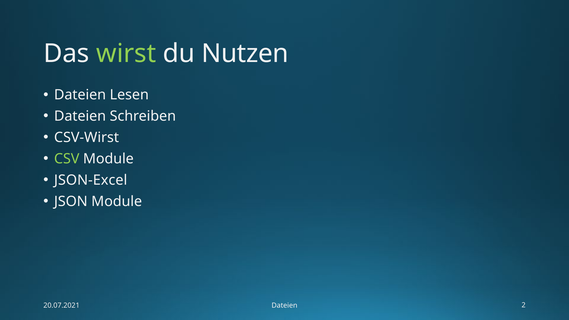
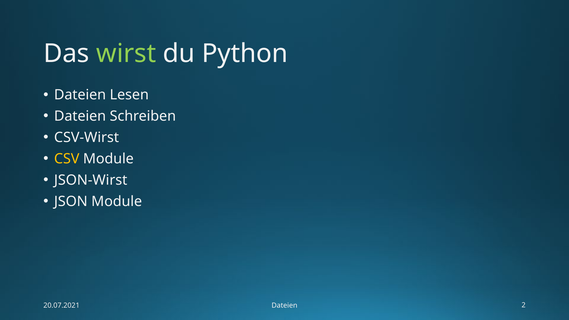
Nutzen: Nutzen -> Python
CSV colour: light green -> yellow
JSON-Excel: JSON-Excel -> JSON-Wirst
